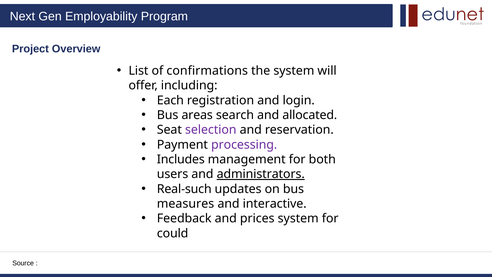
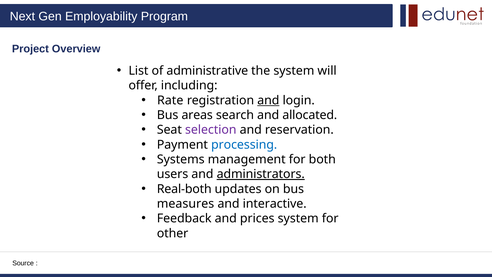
confirmations: confirmations -> administrative
Each: Each -> Rate
and at (268, 100) underline: none -> present
processing colour: purple -> blue
Includes: Includes -> Systems
Real-such: Real-such -> Real-both
could: could -> other
